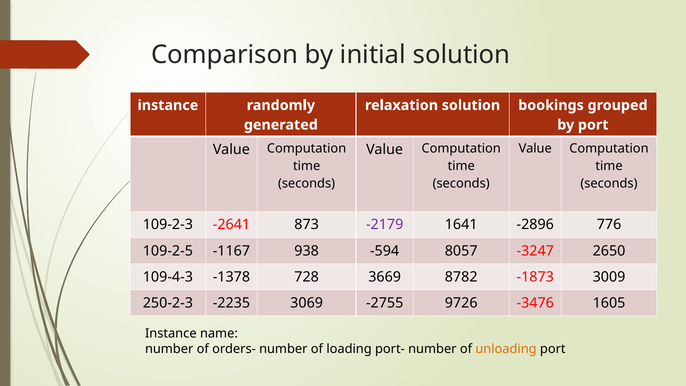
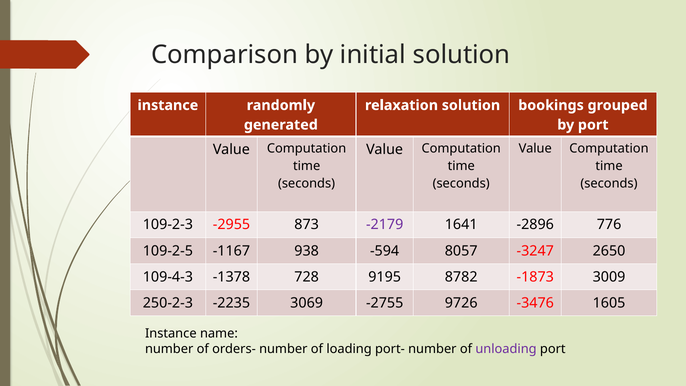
-2641: -2641 -> -2955
3669: 3669 -> 9195
unloading colour: orange -> purple
